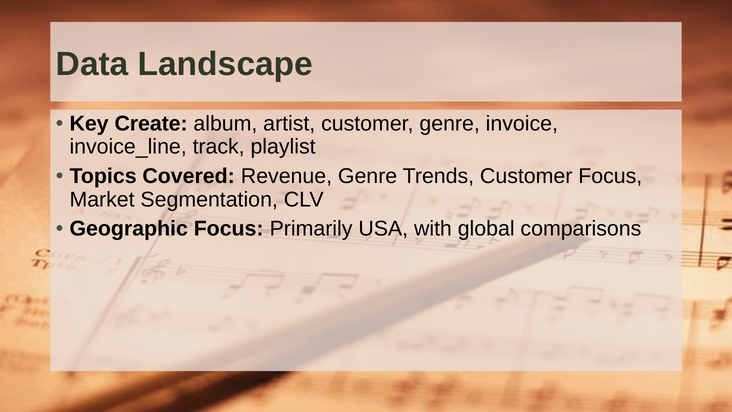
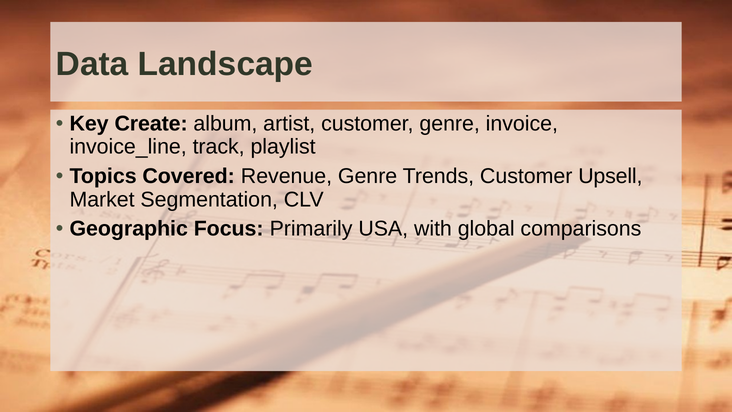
Customer Focus: Focus -> Upsell
